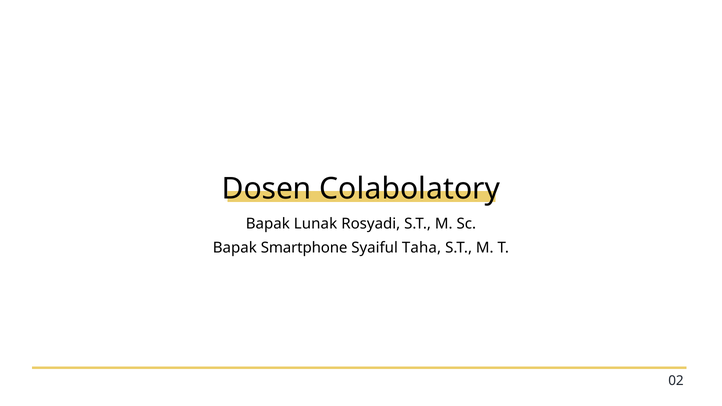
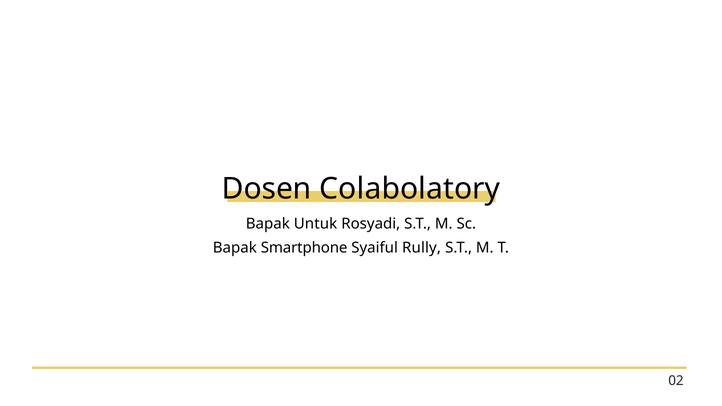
Lunak: Lunak -> Untuk
Taha: Taha -> Rully
